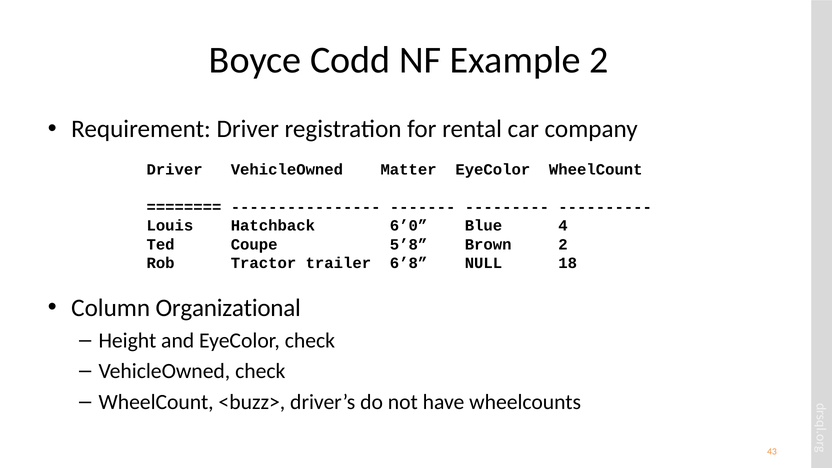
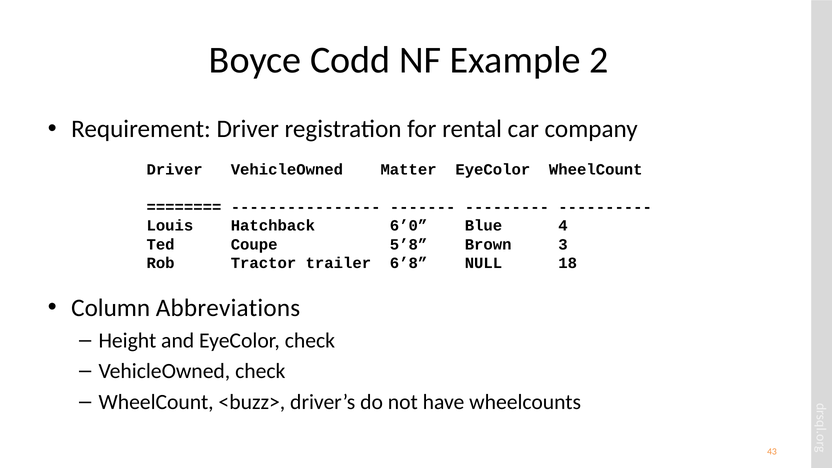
Brown 2: 2 -> 3
Organizational: Organizational -> Abbreviations
